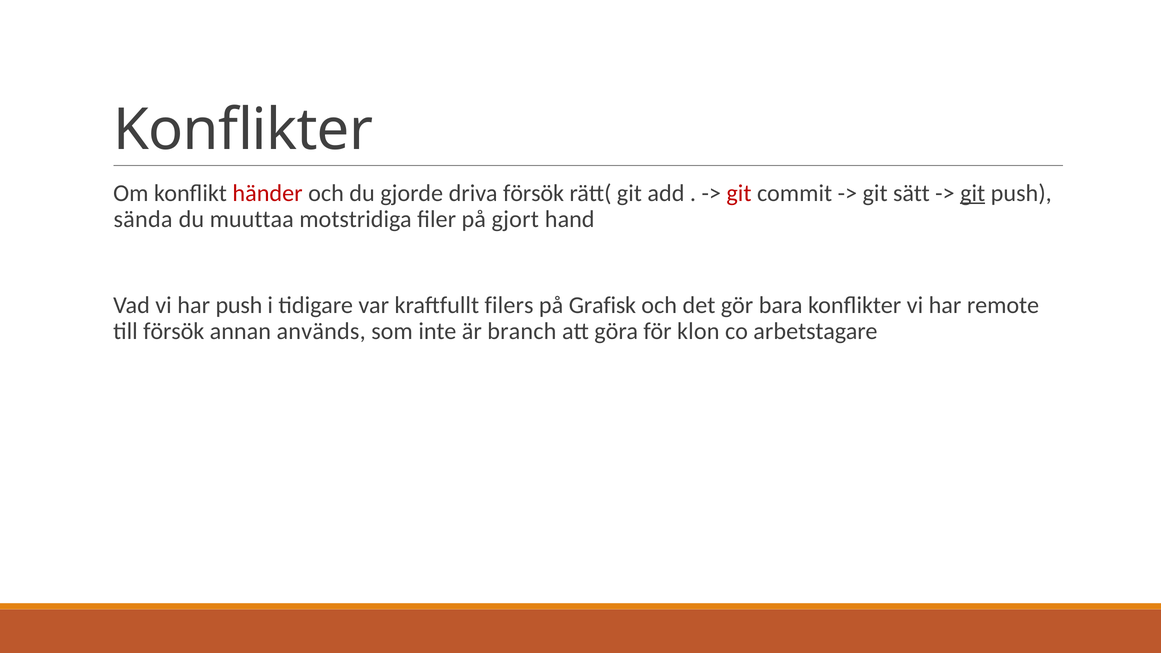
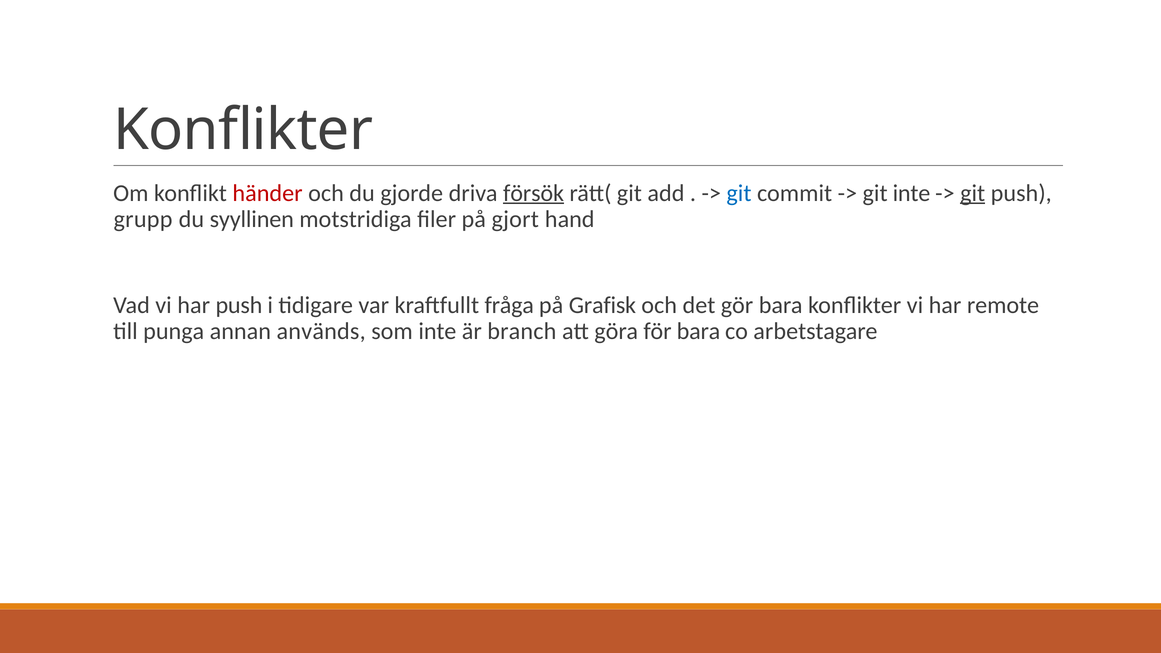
försök at (534, 193) underline: none -> present
git at (739, 193) colour: red -> blue
git sätt: sätt -> inte
sända: sända -> grupp
muuttaa: muuttaa -> syyllinen
filers: filers -> fråga
till försök: försök -> punga
för klon: klon -> bara
